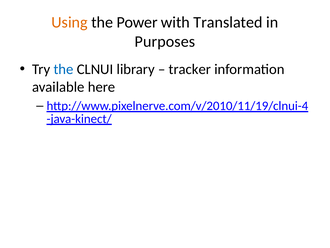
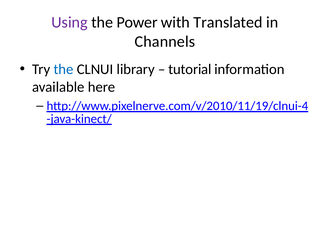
Using colour: orange -> purple
Purposes: Purposes -> Channels
tracker: tracker -> tutorial
